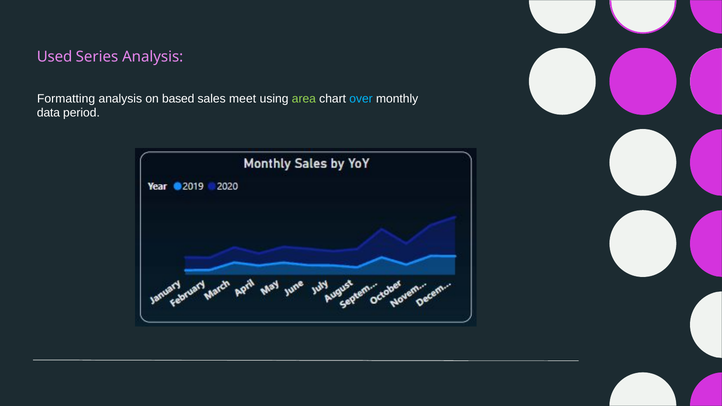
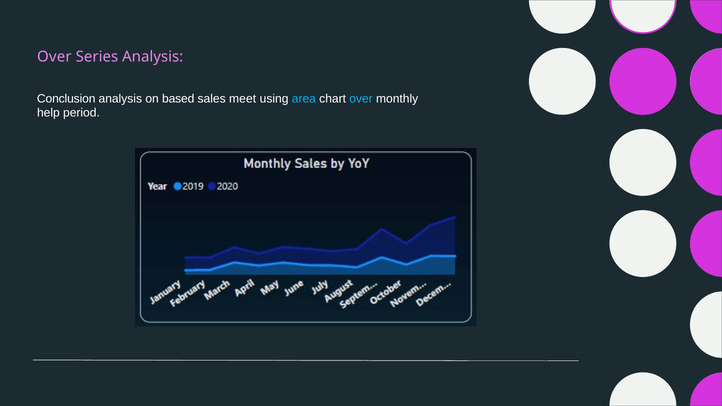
Used at (55, 57): Used -> Over
Formatting: Formatting -> Conclusion
area colour: light green -> light blue
data: data -> help
